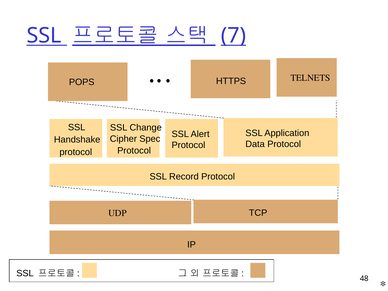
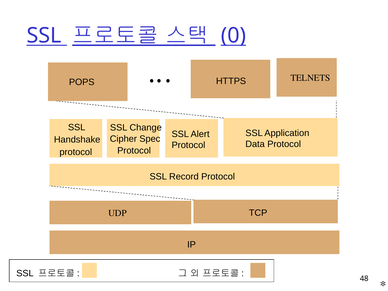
7: 7 -> 0
